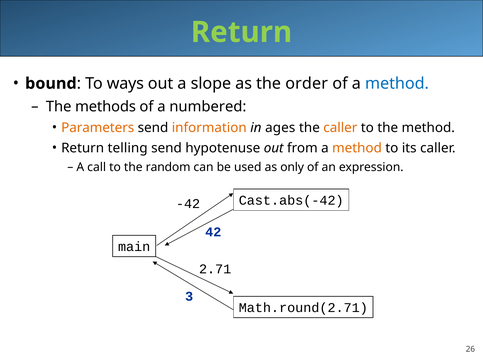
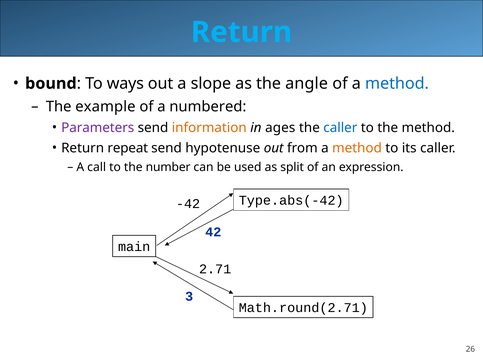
Return at (241, 32) colour: light green -> light blue
order: order -> angle
methods: methods -> example
Parameters colour: orange -> purple
caller at (340, 128) colour: orange -> blue
telling: telling -> repeat
random: random -> number
only: only -> split
Cast.abs(-42: Cast.abs(-42 -> Type.abs(-42
